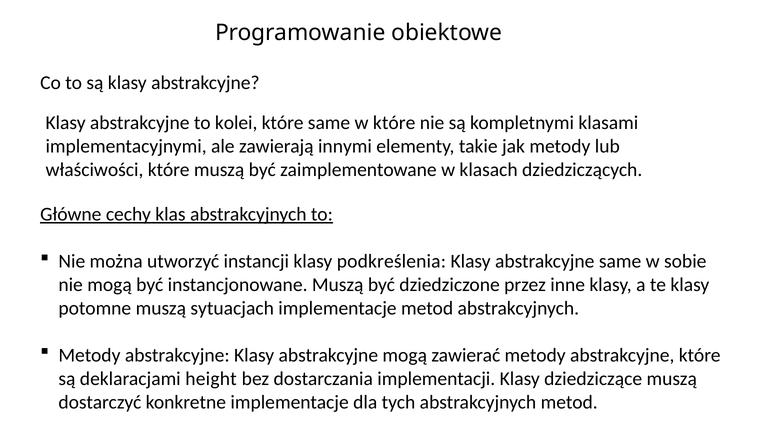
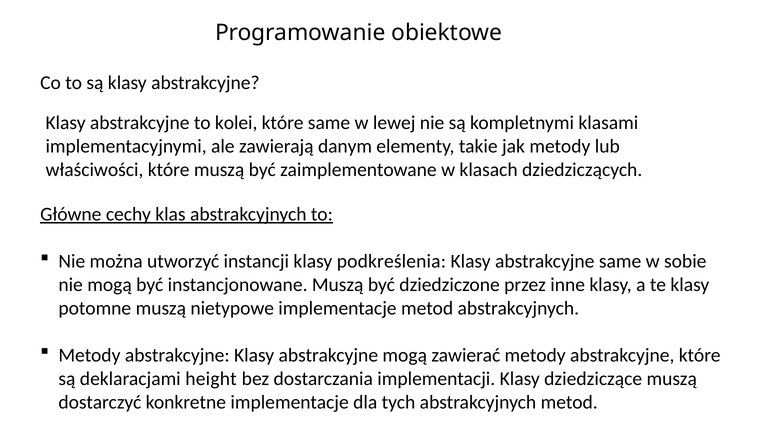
w które: które -> lewej
innymi: innymi -> danym
sytuacjach: sytuacjach -> nietypowe
